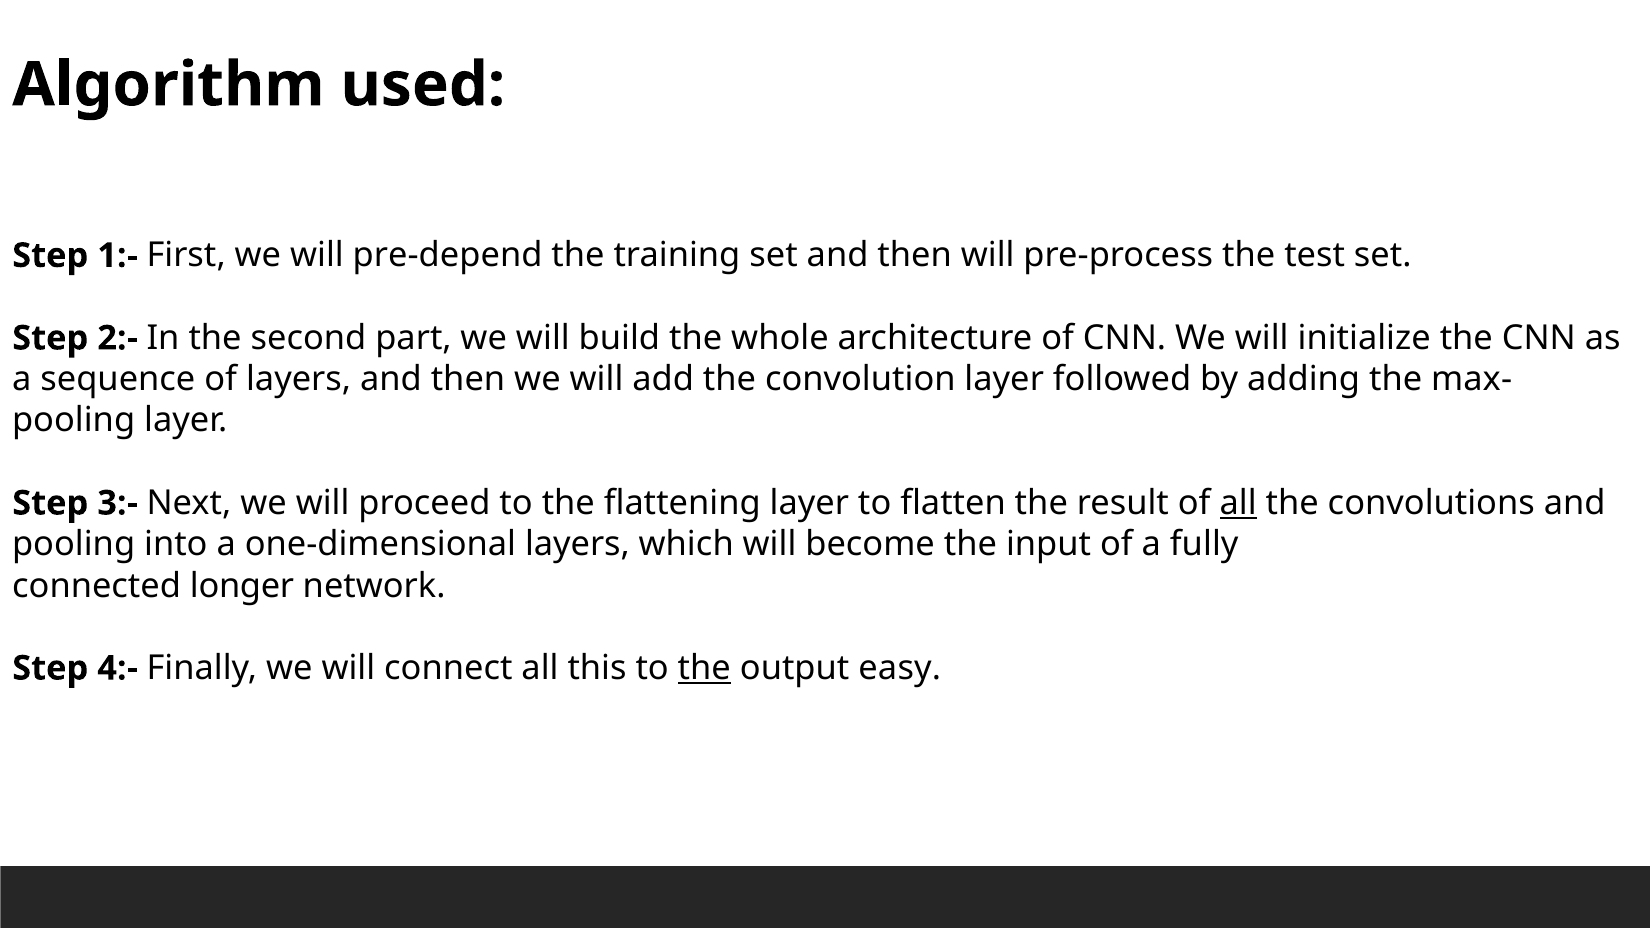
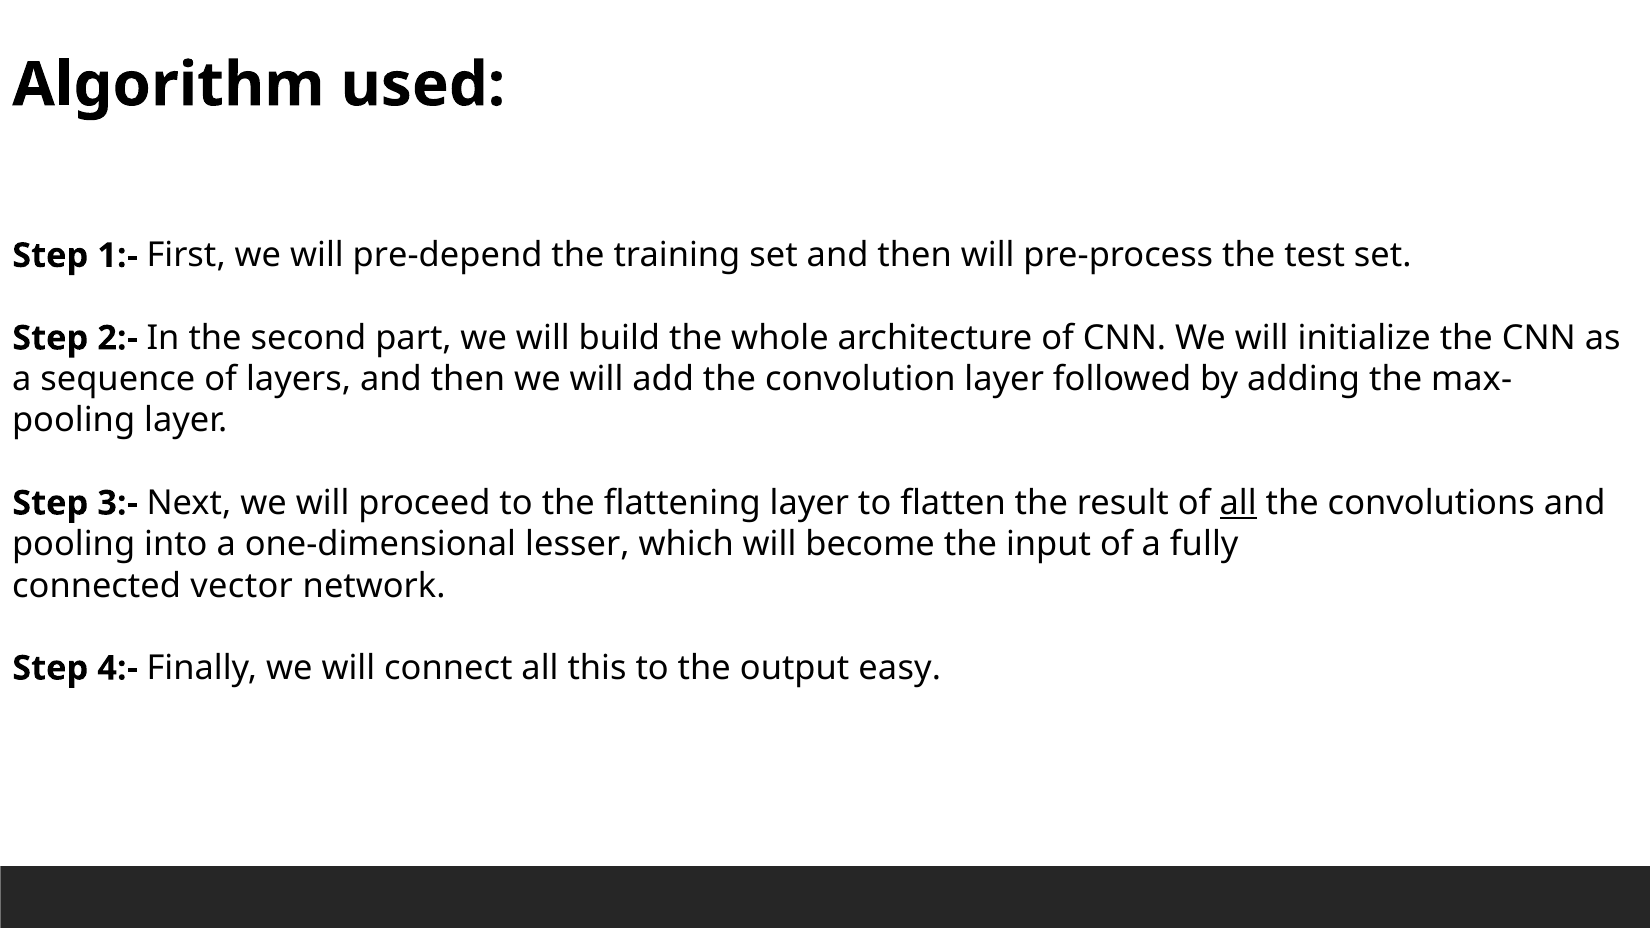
one-dimensional layers: layers -> lesser
longer: longer -> vector
the at (704, 668) underline: present -> none
